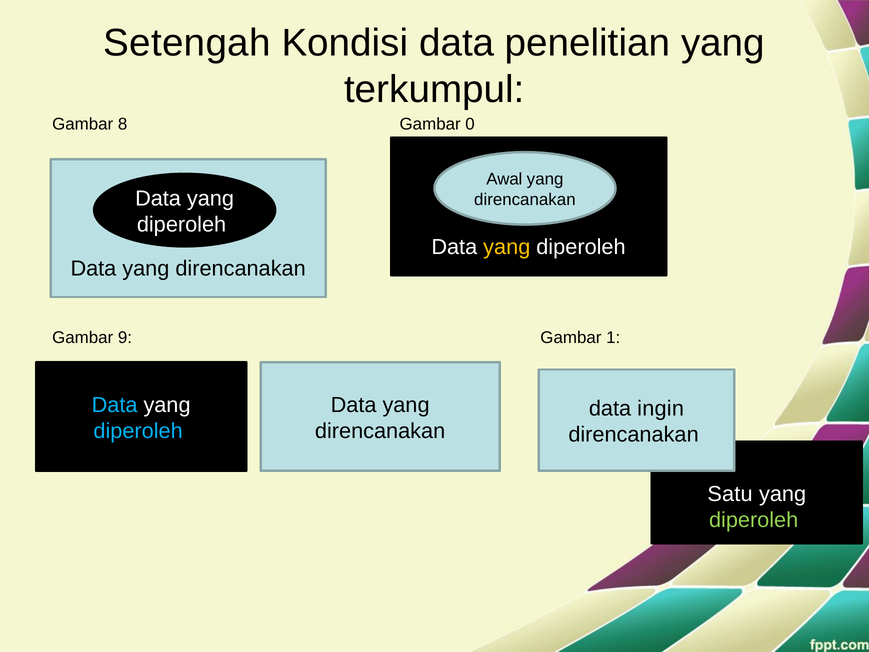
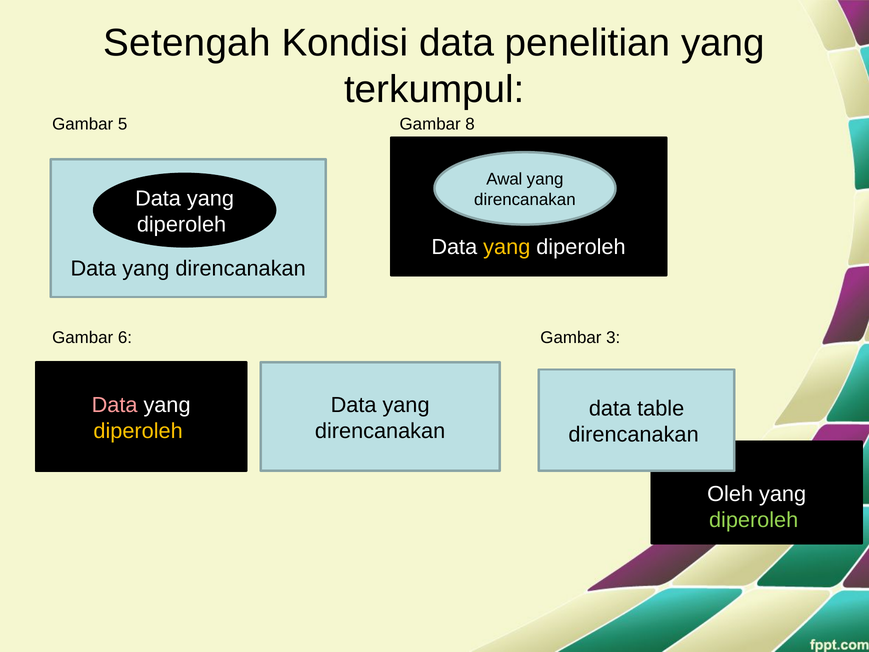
8: 8 -> 5
0: 0 -> 8
9: 9 -> 6
1: 1 -> 3
Data at (115, 405) colour: light blue -> pink
ingin: ingin -> table
diperoleh at (138, 431) colour: light blue -> yellow
Satu: Satu -> Oleh
